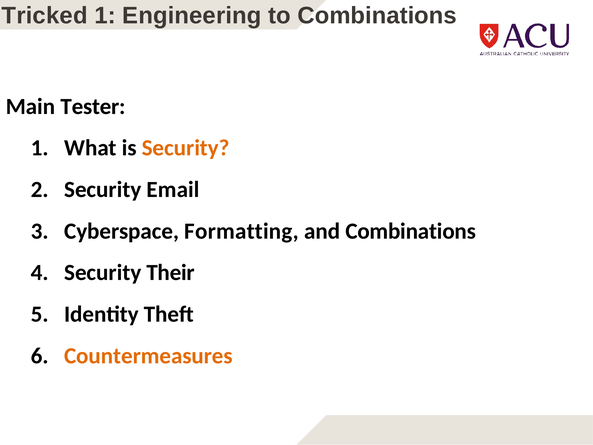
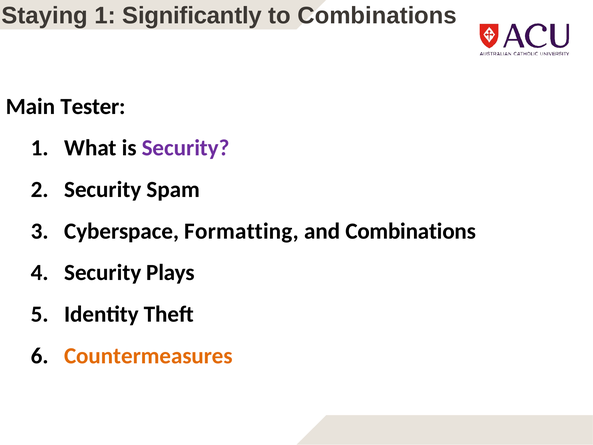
Tricked: Tricked -> Staying
Engineering: Engineering -> Significantly
Security at (186, 148) colour: orange -> purple
Email: Email -> Spam
Their: Their -> Plays
